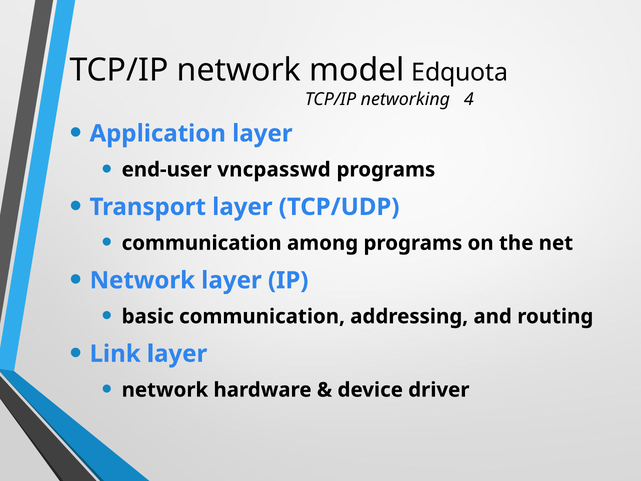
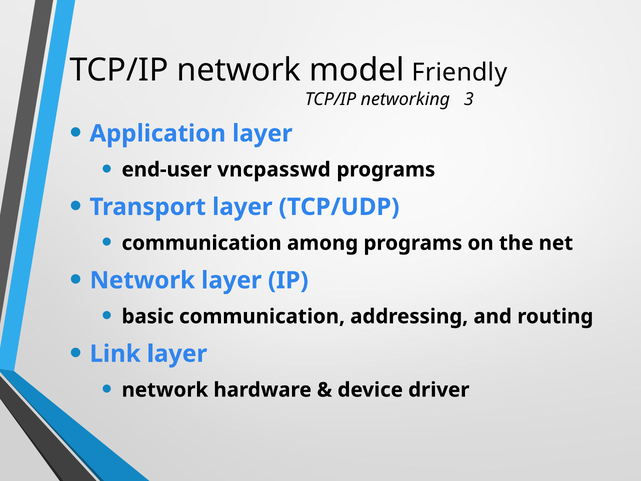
Edquota: Edquota -> Friendly
4: 4 -> 3
